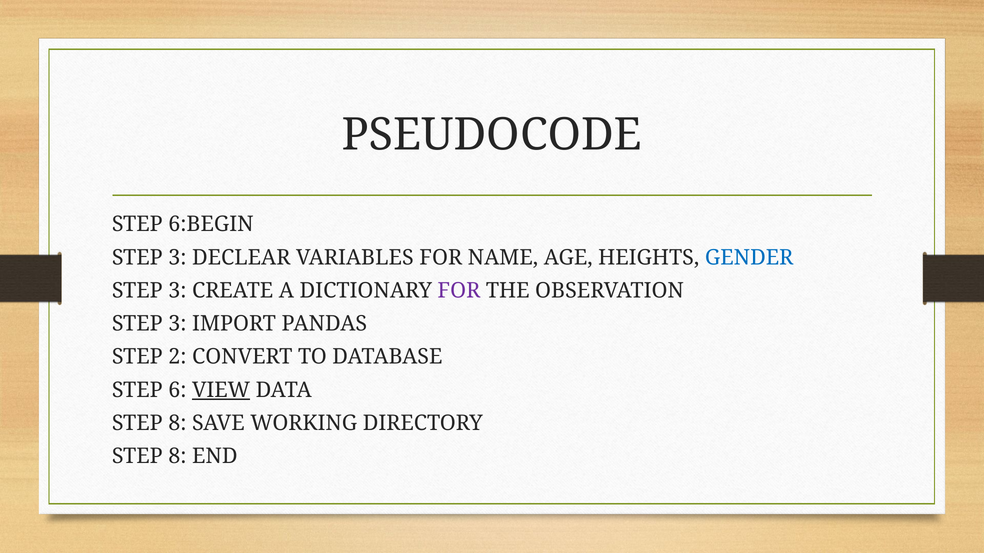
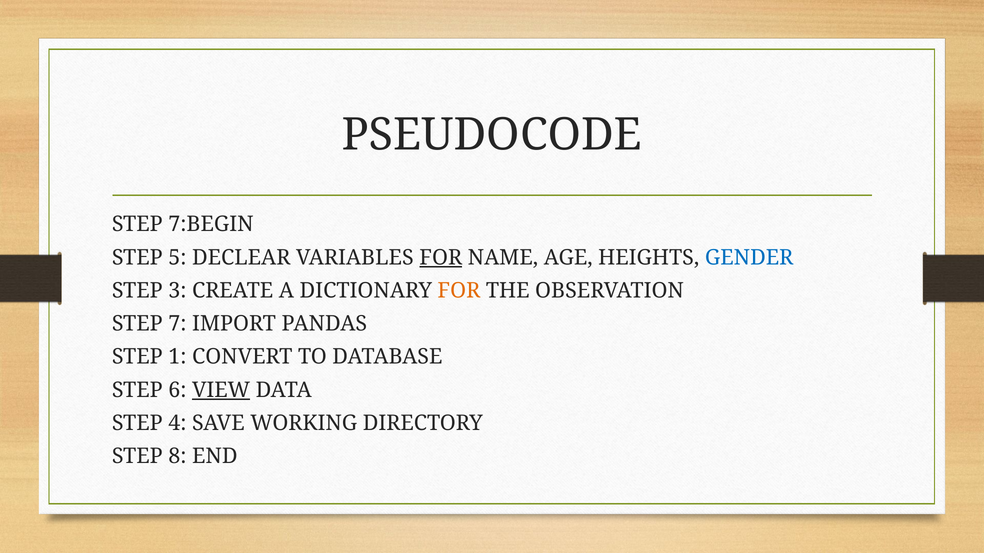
6:BEGIN: 6:BEGIN -> 7:BEGIN
3 at (177, 258): 3 -> 5
FOR at (441, 258) underline: none -> present
FOR at (459, 291) colour: purple -> orange
3 at (177, 324): 3 -> 7
2: 2 -> 1
8 at (177, 424): 8 -> 4
